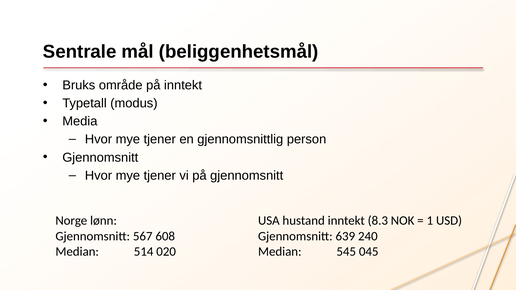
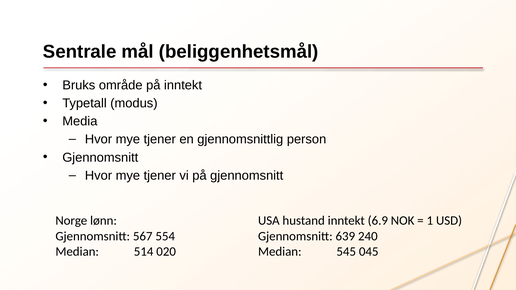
8.3: 8.3 -> 6.9
608: 608 -> 554
